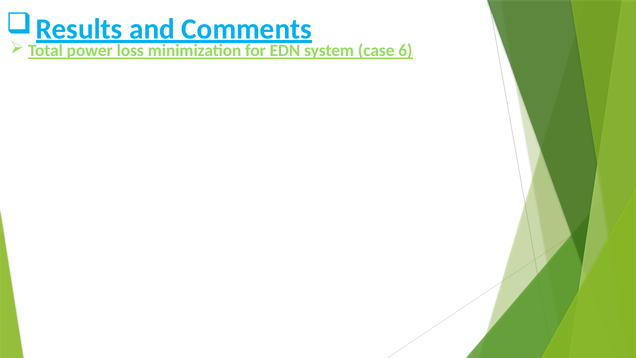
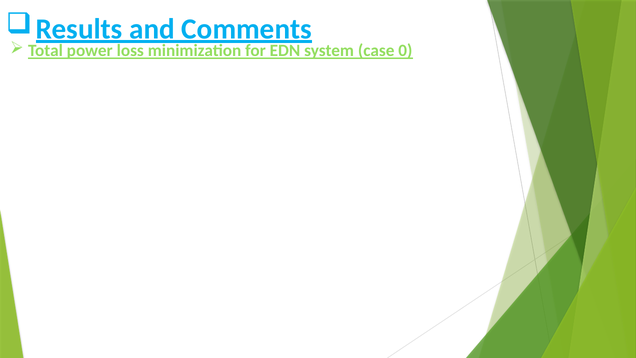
6: 6 -> 0
